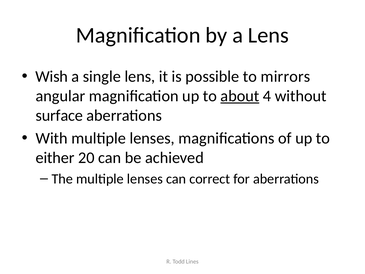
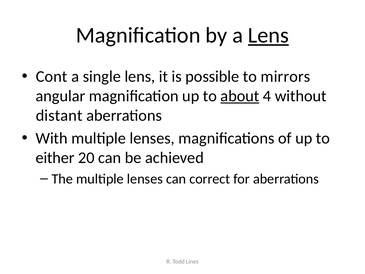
Lens at (268, 35) underline: none -> present
Wish: Wish -> Cont
surface: surface -> distant
